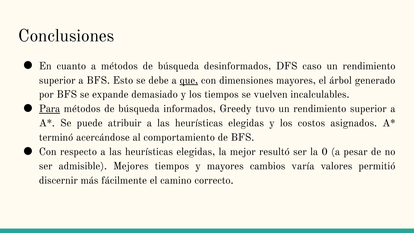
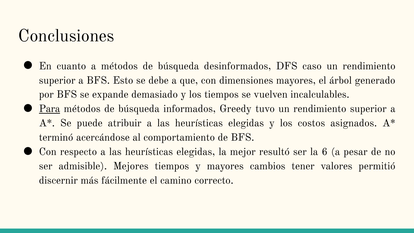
que underline: present -> none
0: 0 -> 6
varía: varía -> tener
